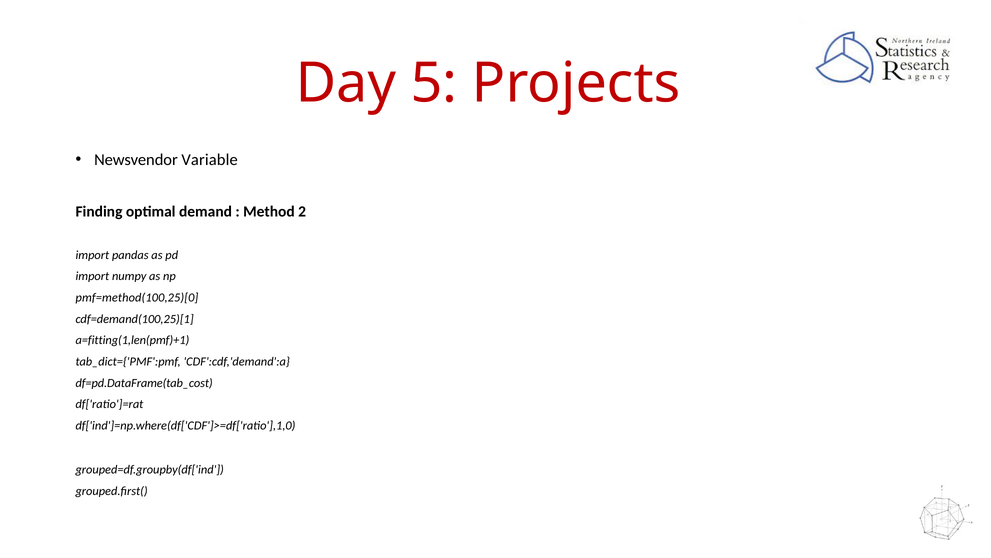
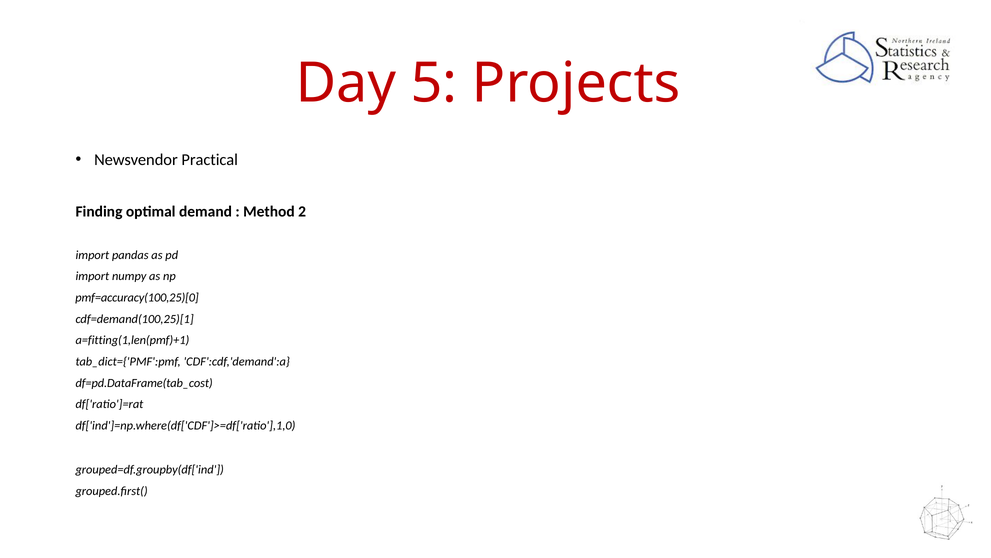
Variable: Variable -> Practical
pmf=method(100,25)[0: pmf=method(100,25)[0 -> pmf=accuracy(100,25)[0
